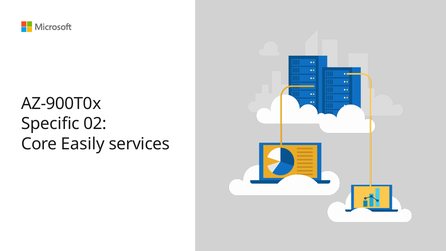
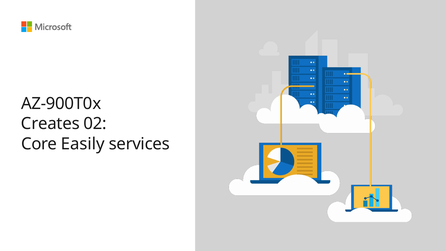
Specific: Specific -> Creates
